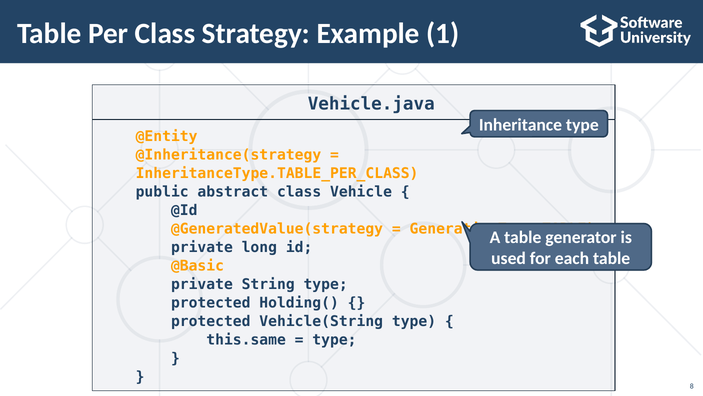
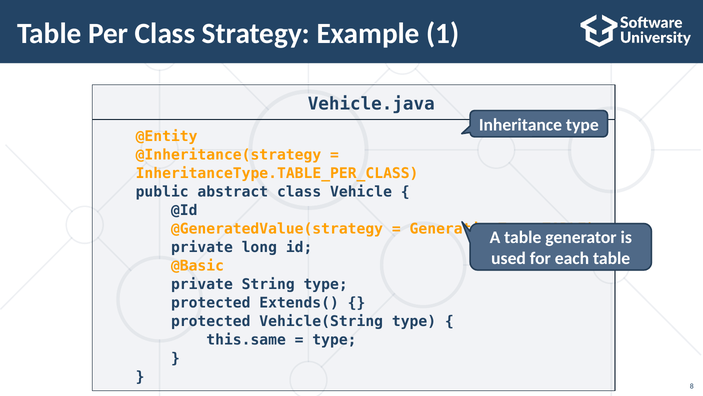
Holding(: Holding( -> Extends(
